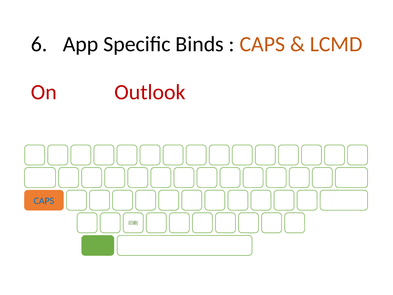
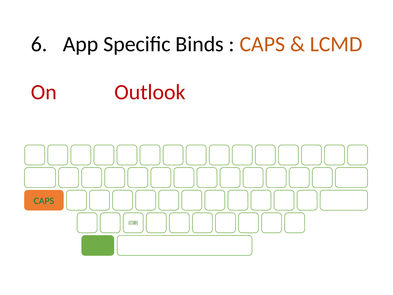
CAPS at (44, 201) colour: blue -> green
